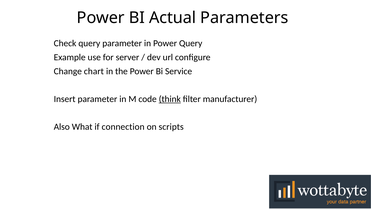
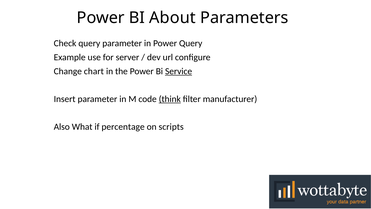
Actual: Actual -> About
Service underline: none -> present
connection: connection -> percentage
